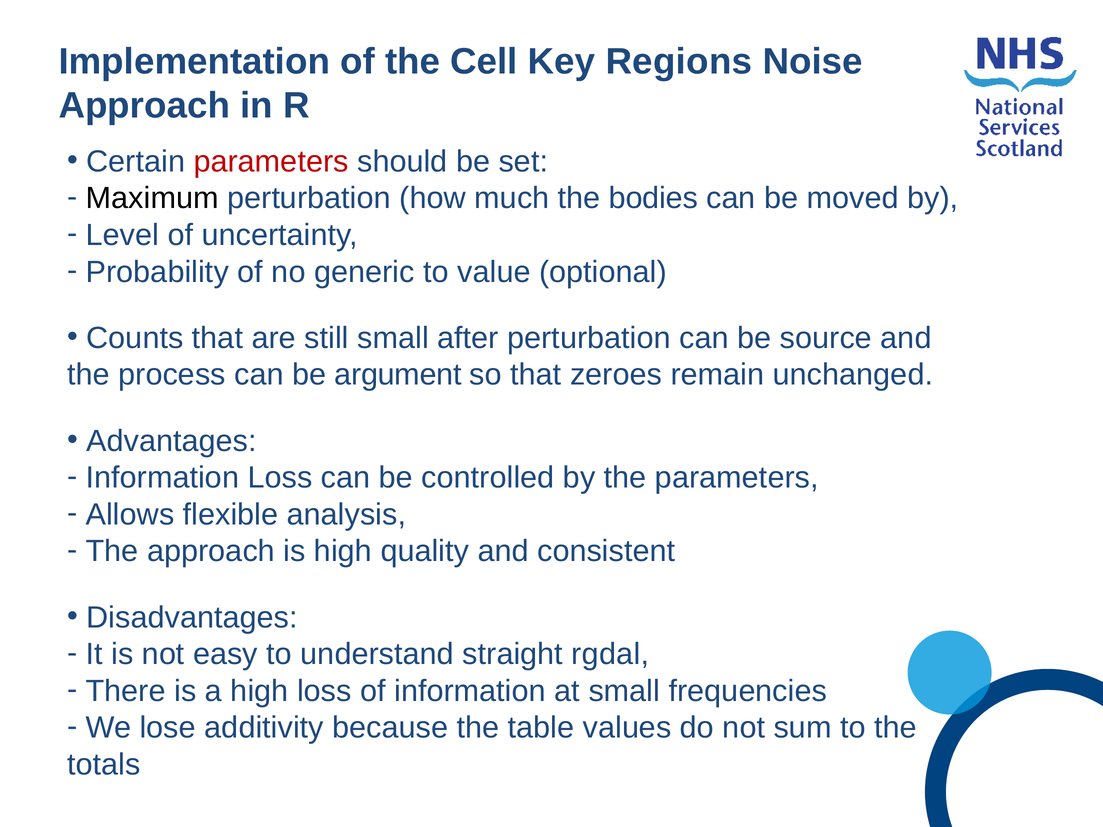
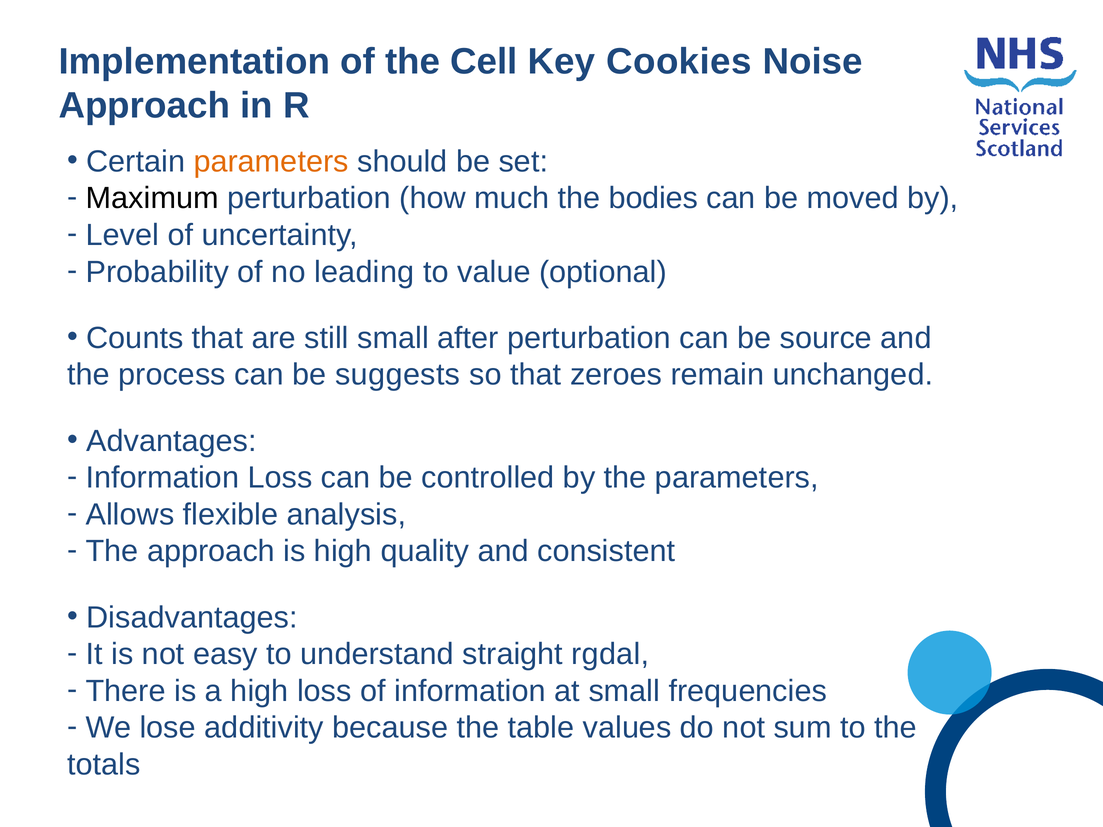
Regions: Regions -> Cookies
parameters at (271, 162) colour: red -> orange
generic: generic -> leading
argument: argument -> suggests
